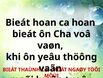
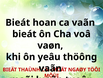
ca hoan: hoan -> vaãn
